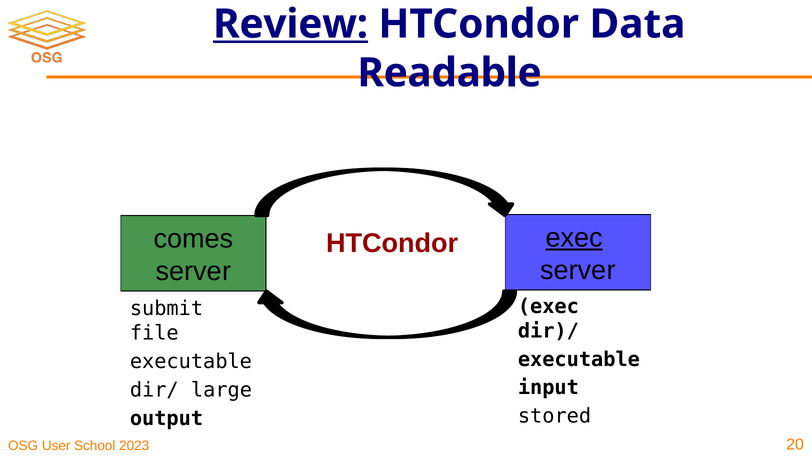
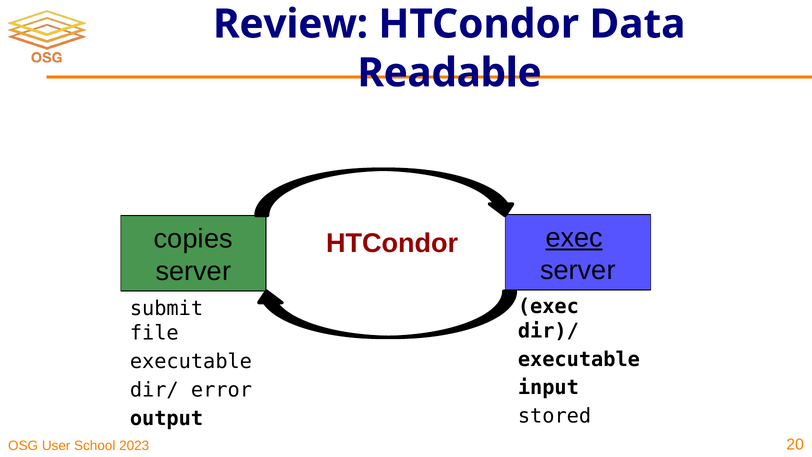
Review underline: present -> none
comes: comes -> copies
large: large -> error
